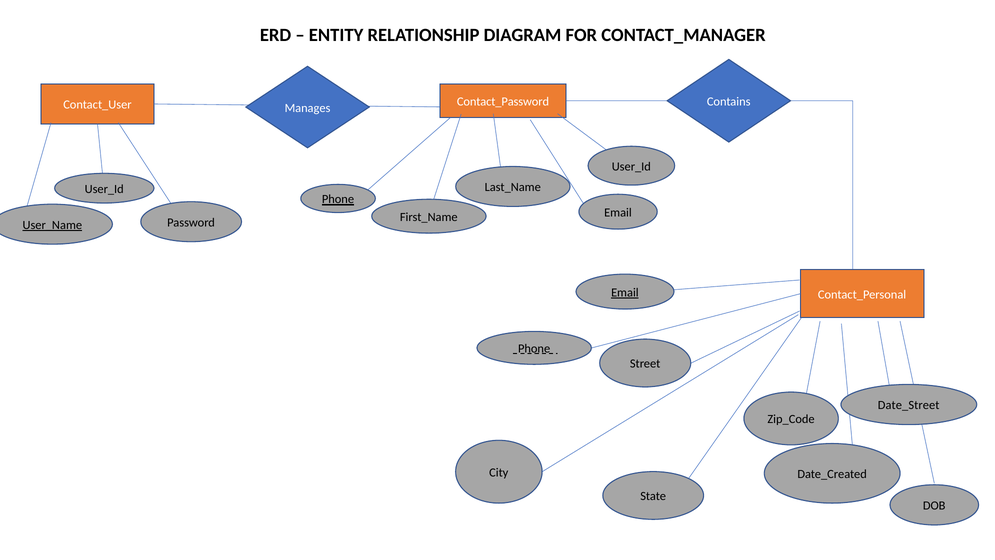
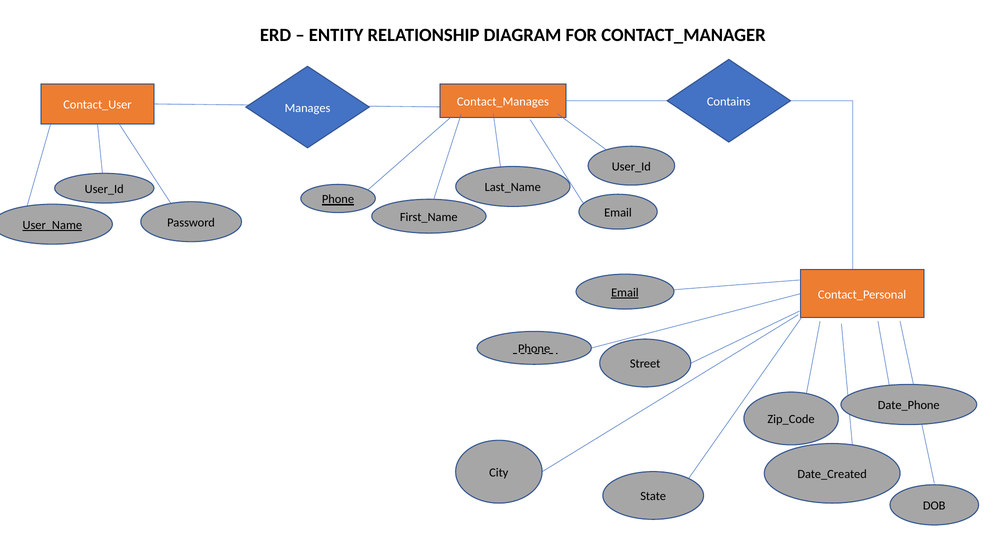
Contact_Password: Contact_Password -> Contact_Manages
Date_Street: Date_Street -> Date_Phone
